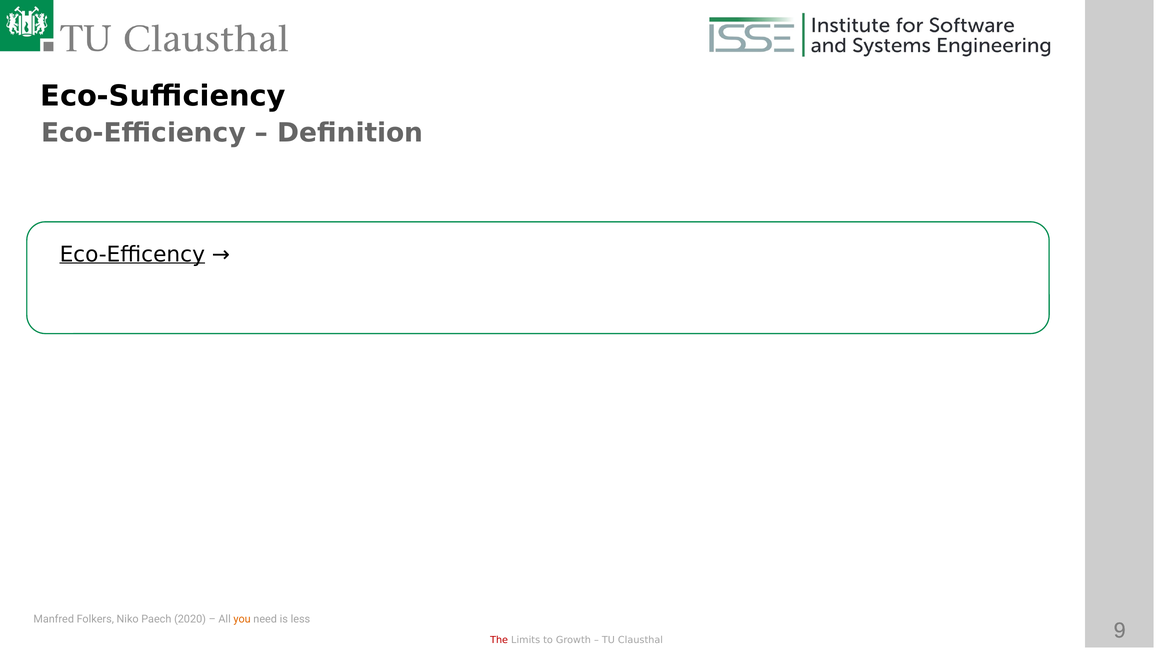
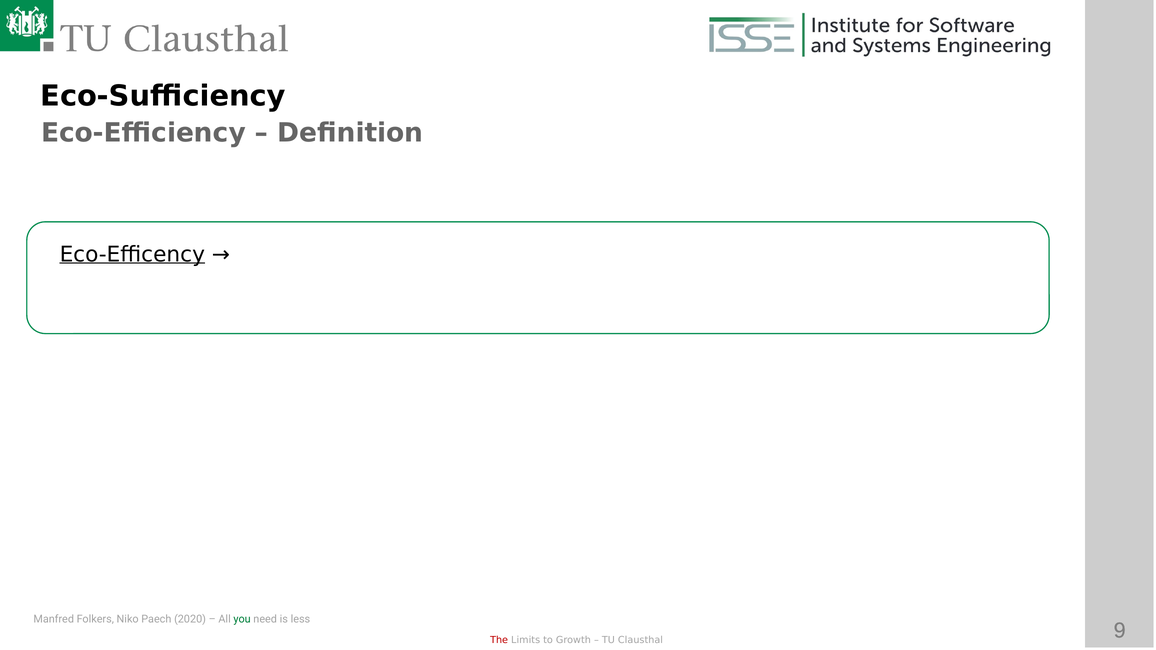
you colour: orange -> green
